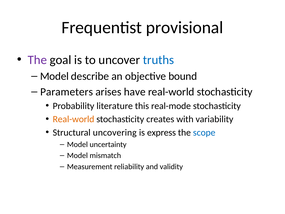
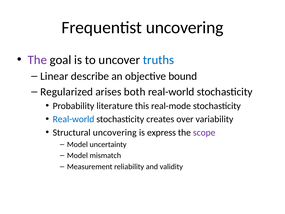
Frequentist provisional: provisional -> uncovering
Model at (54, 76): Model -> Linear
Parameters: Parameters -> Regularized
have: have -> both
Real-world at (73, 119) colour: orange -> blue
with: with -> over
scope colour: blue -> purple
